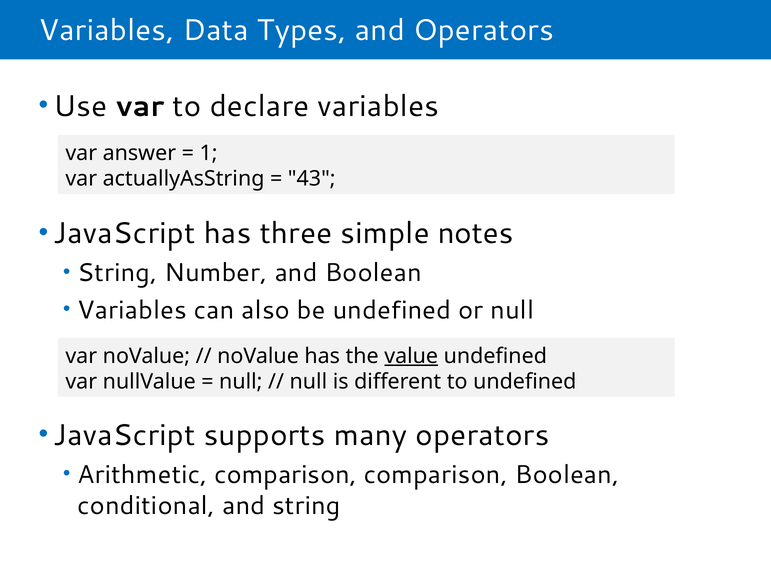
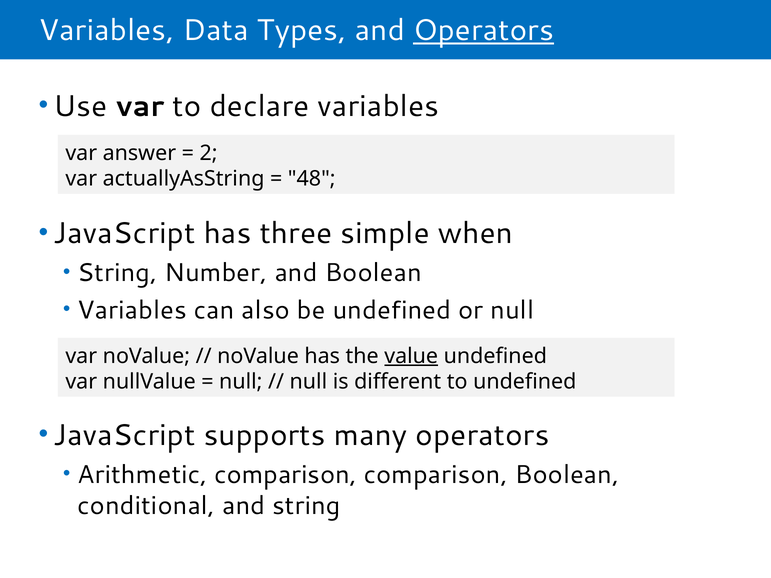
Operators at (484, 30) underline: none -> present
1: 1 -> 2
43: 43 -> 48
notes: notes -> when
